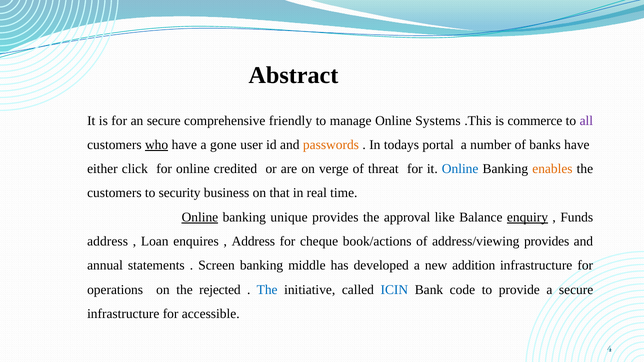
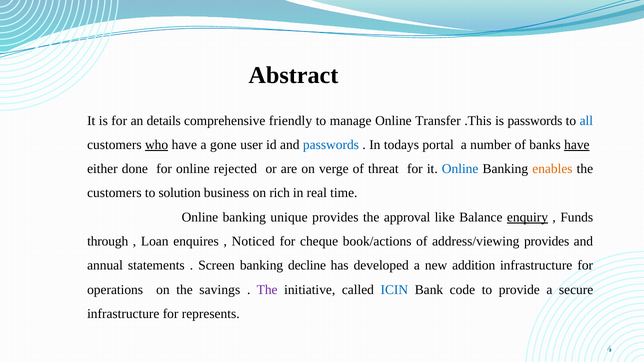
an secure: secure -> details
Systems: Systems -> Transfer
is commerce: commerce -> passwords
all colour: purple -> blue
passwords at (331, 145) colour: orange -> blue
have at (577, 145) underline: none -> present
click: click -> done
credited: credited -> rejected
security: security -> solution
that: that -> rich
Online at (200, 217) underline: present -> none
address at (108, 241): address -> through
Address at (253, 241): Address -> Noticed
middle: middle -> decline
rejected: rejected -> savings
The at (267, 290) colour: blue -> purple
accessible: accessible -> represents
